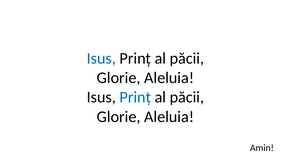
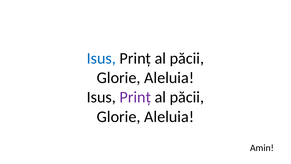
Prinț at (135, 97) colour: blue -> purple
